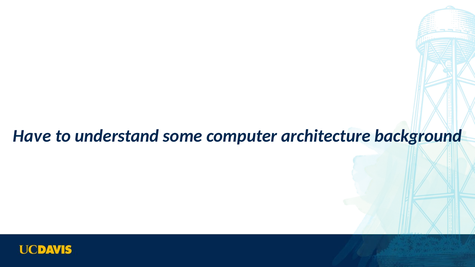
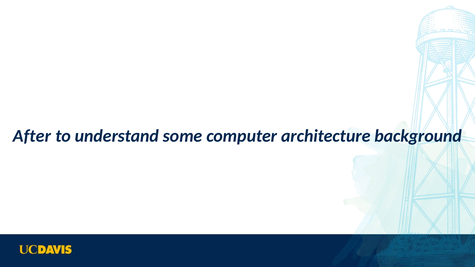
Have: Have -> After
